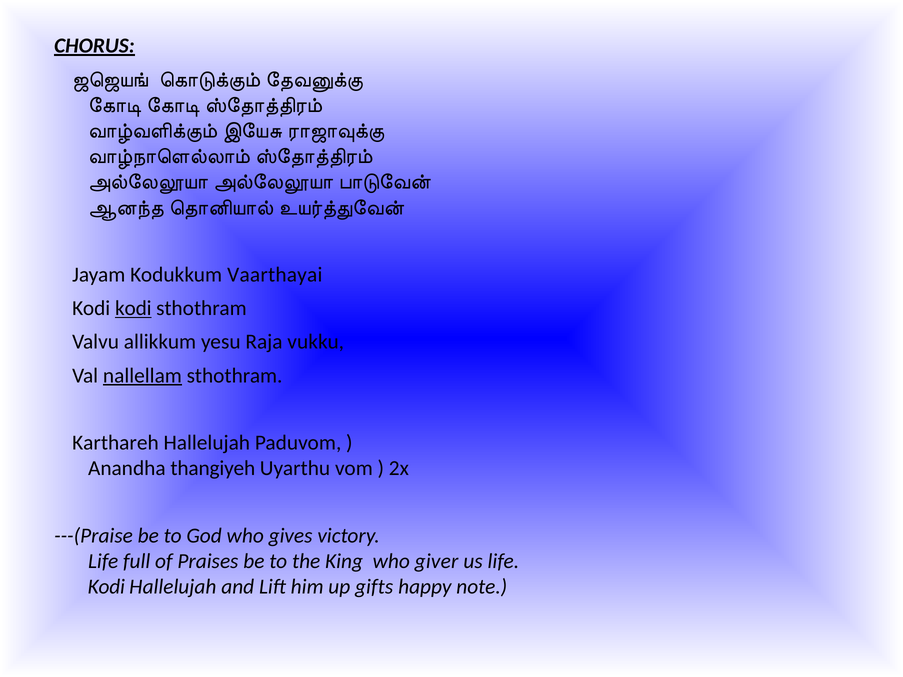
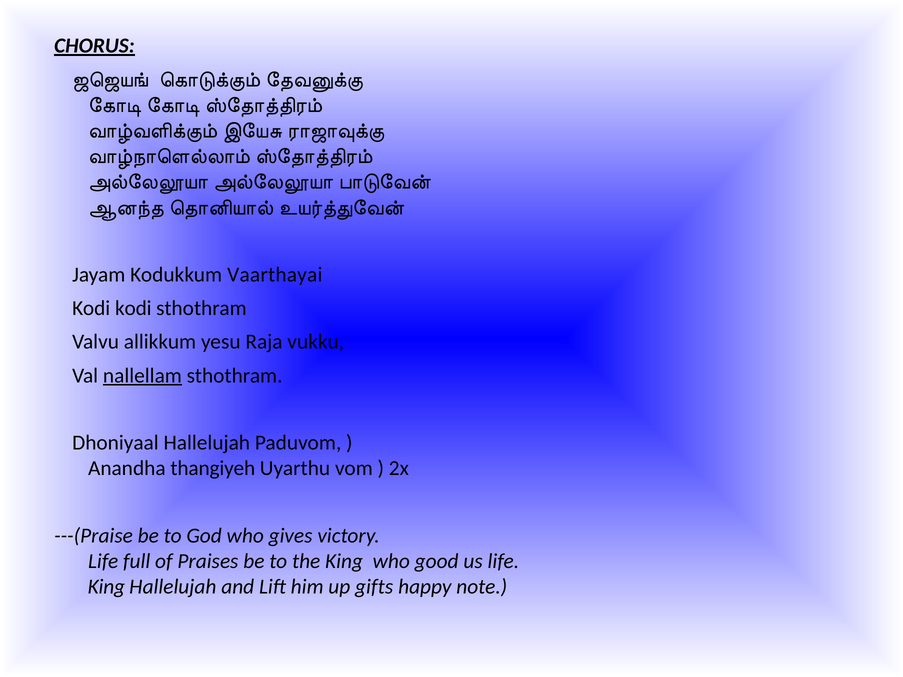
kodi at (133, 308) underline: present -> none
Karthareh: Karthareh -> Dhoniyaal
giver: giver -> good
Kodi at (106, 587): Kodi -> King
